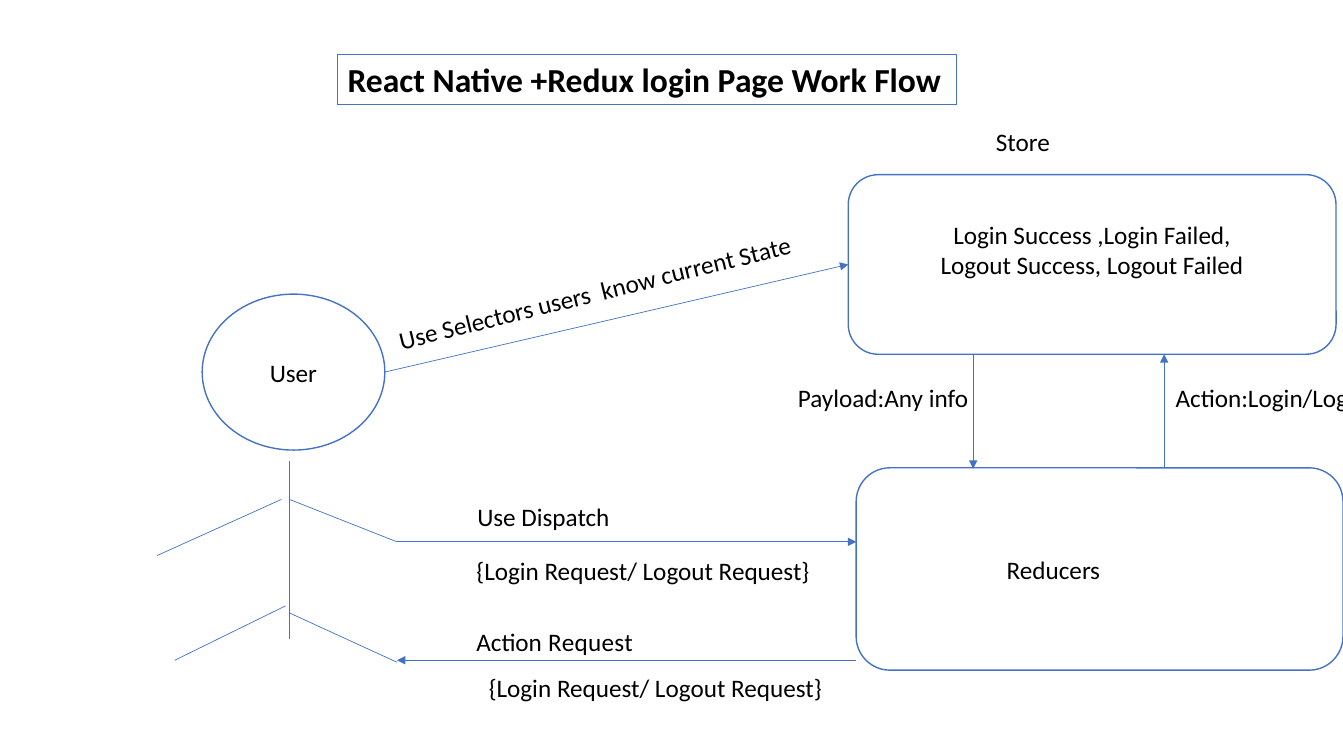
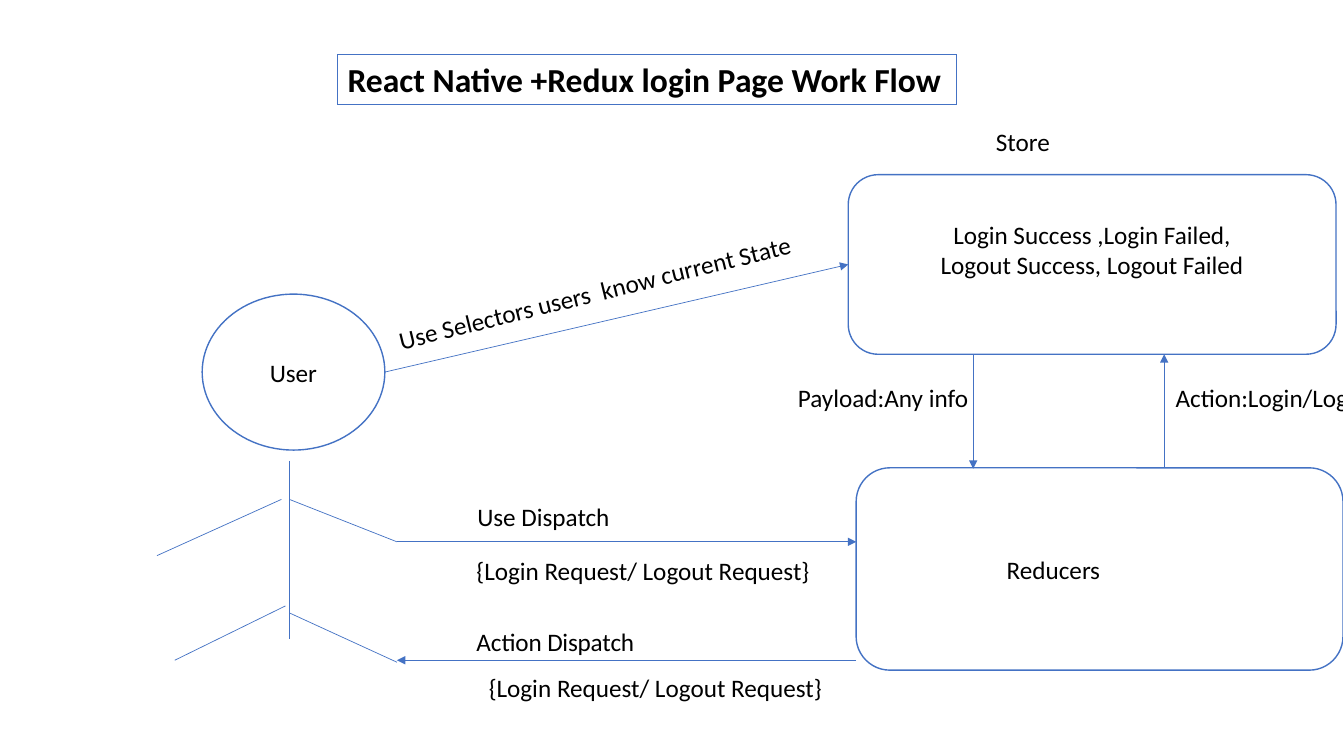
Action Request: Request -> Dispatch
